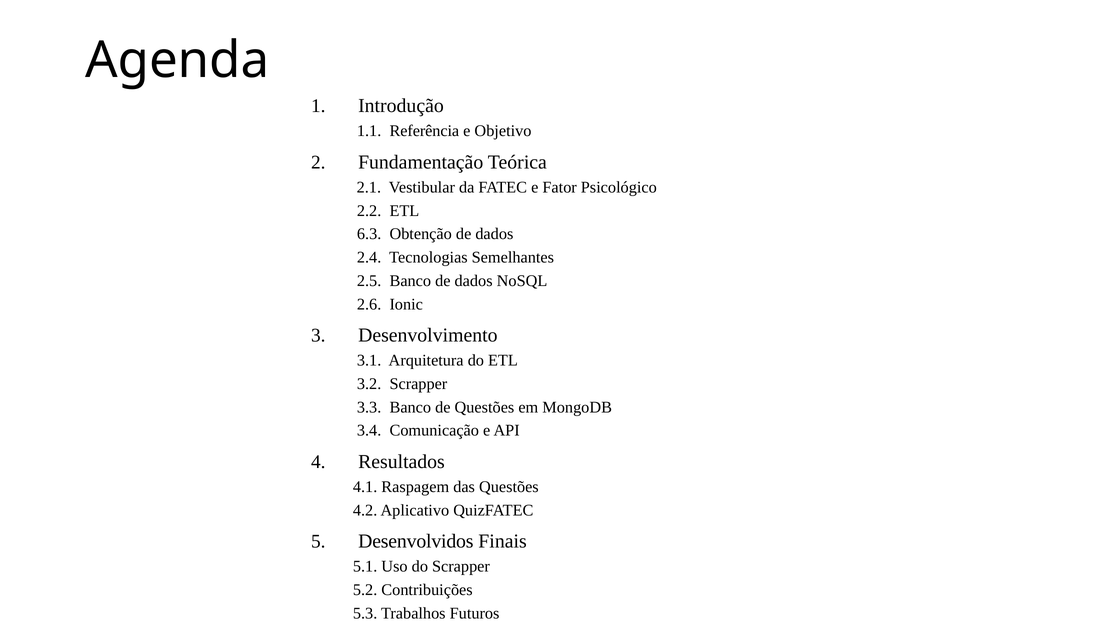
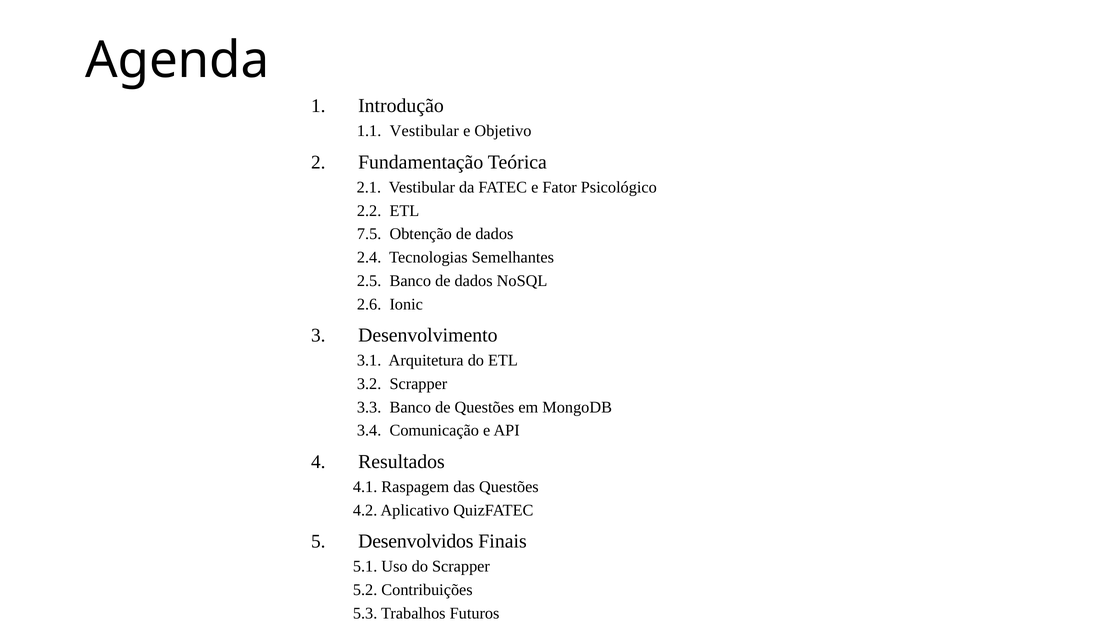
1.1 Referência: Referência -> Vestibular
6.3: 6.3 -> 7.5
